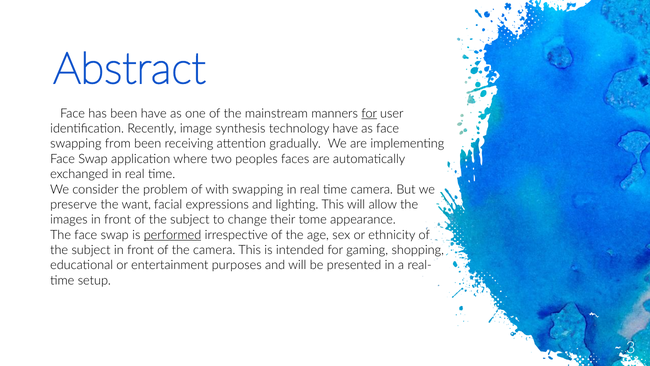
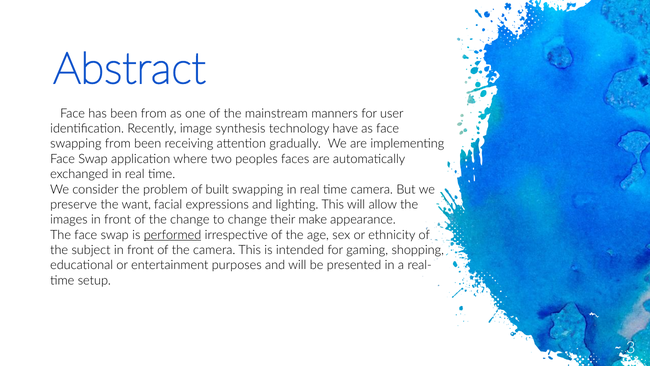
been have: have -> from
for at (369, 113) underline: present -> none
with: with -> built
front of the subject: subject -> change
tome: tome -> make
